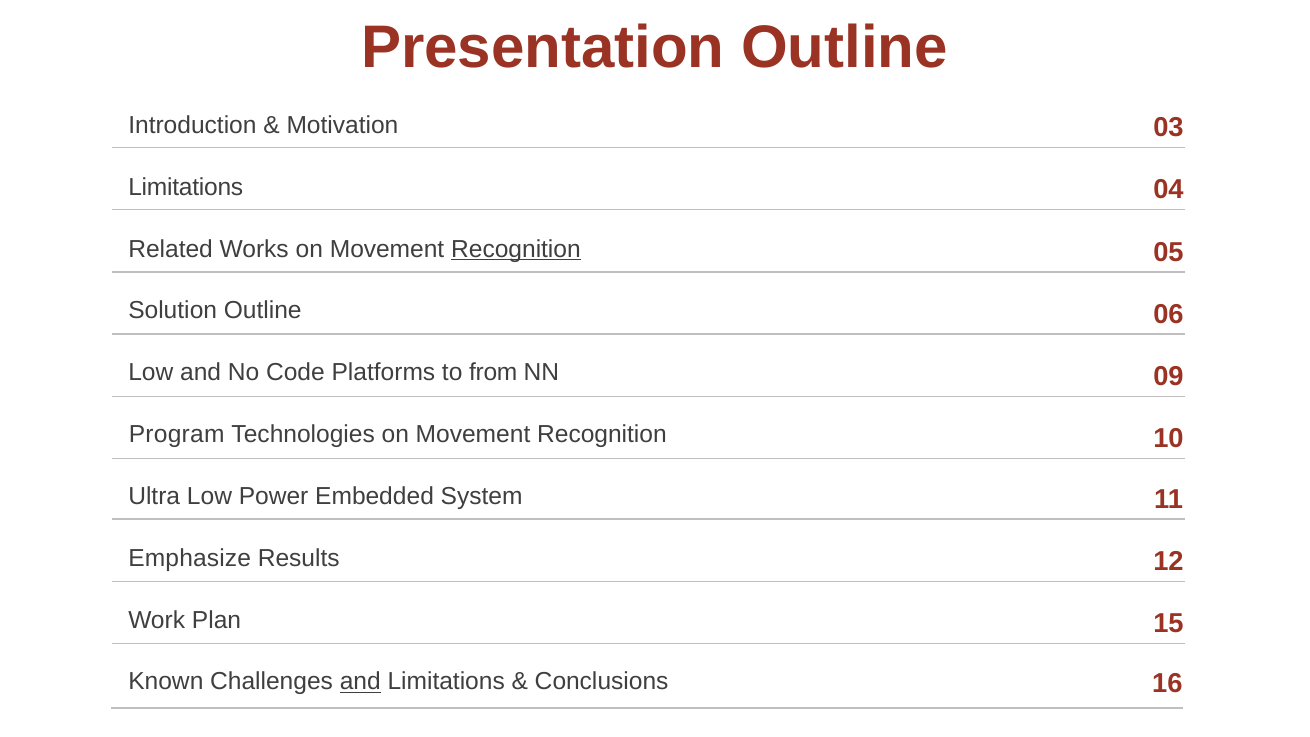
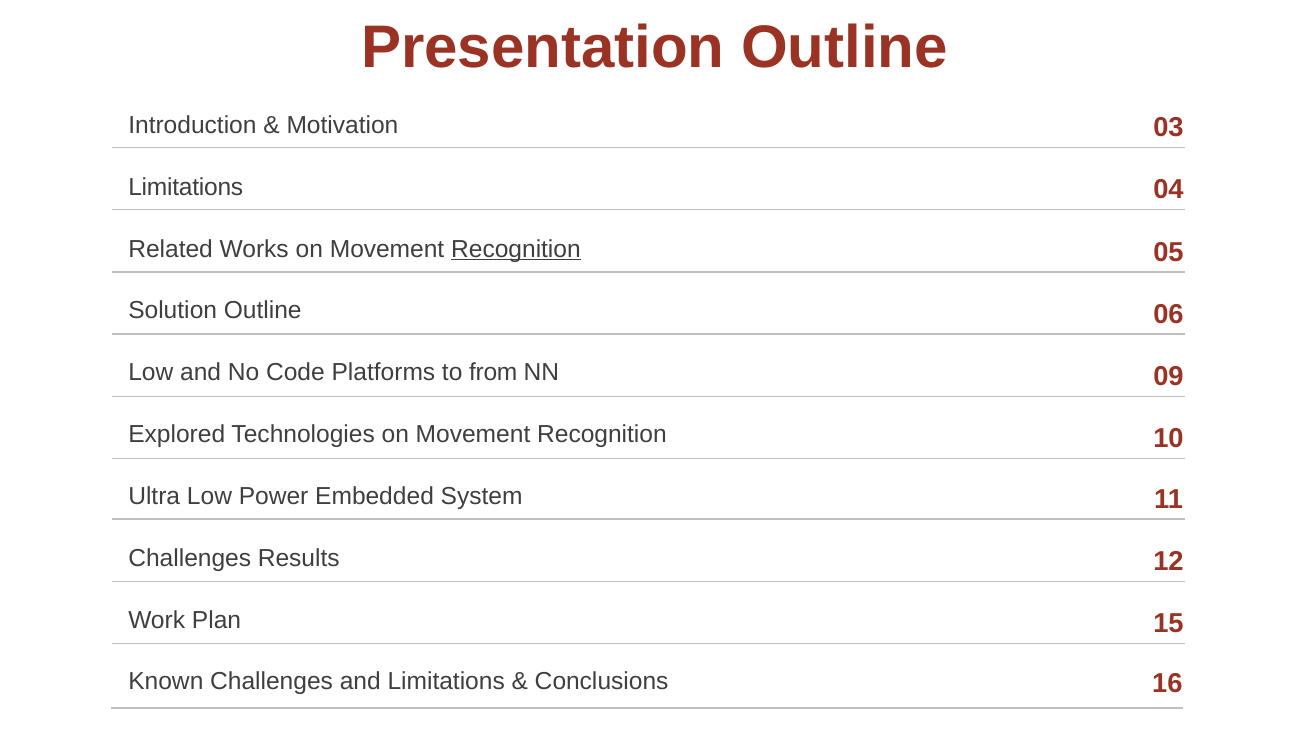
Program: Program -> Explored
Emphasize at (190, 558): Emphasize -> Challenges
and at (360, 682) underline: present -> none
